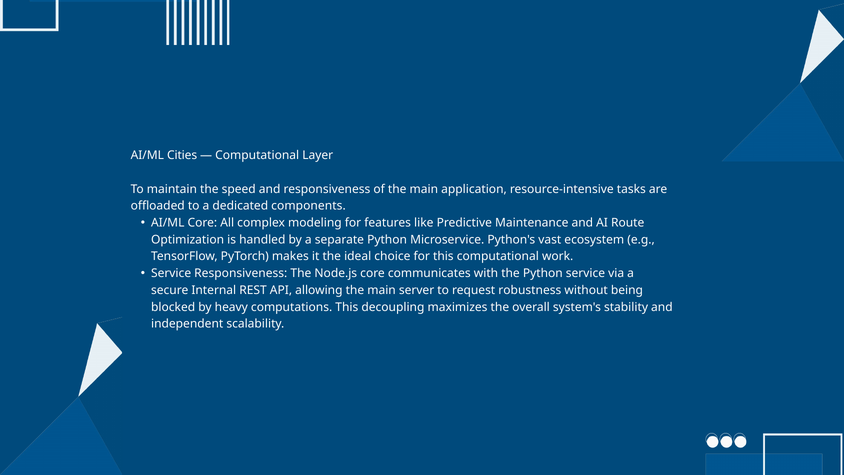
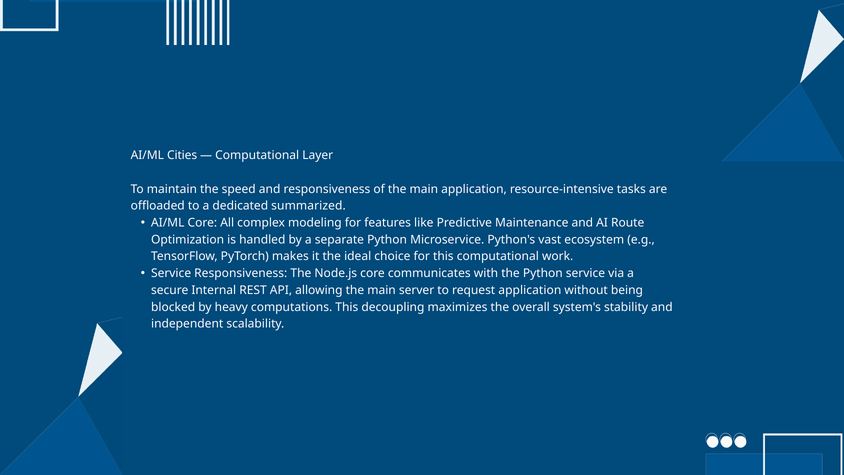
components: components -> summarized
request robustness: robustness -> application
